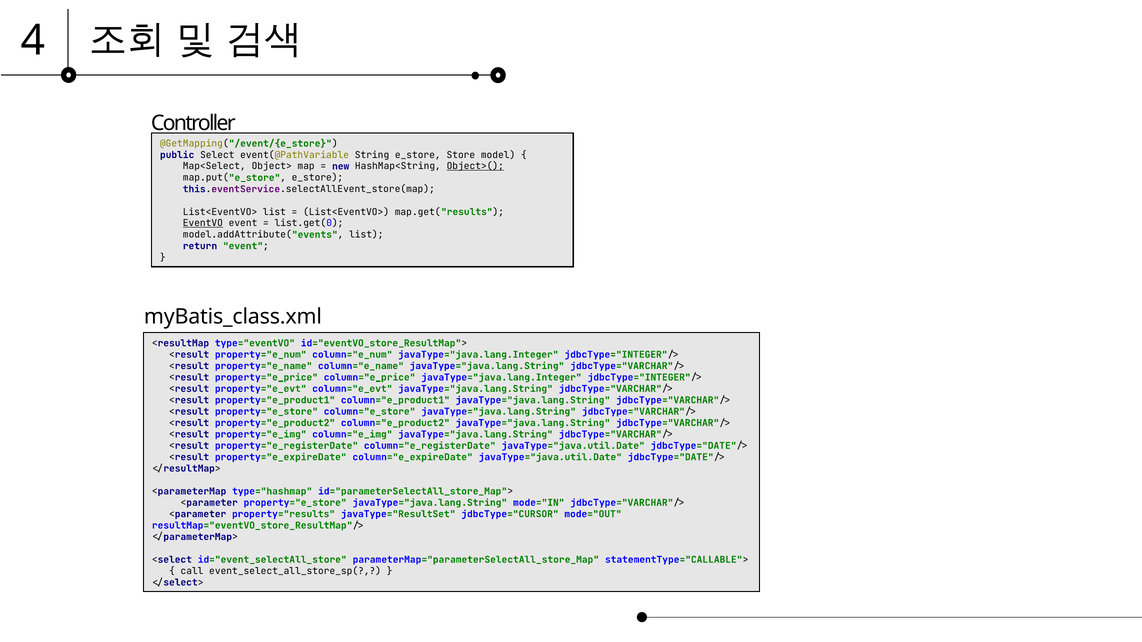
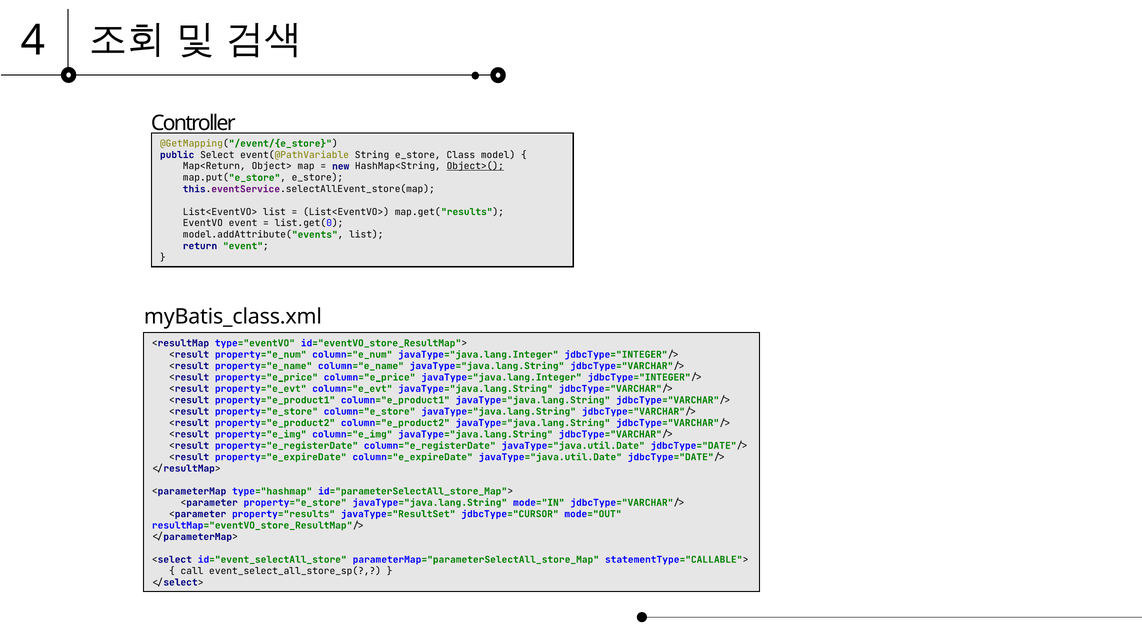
Store: Store -> Class
Map<Select: Map<Select -> Map<Return
EventVO underline: present -> none
